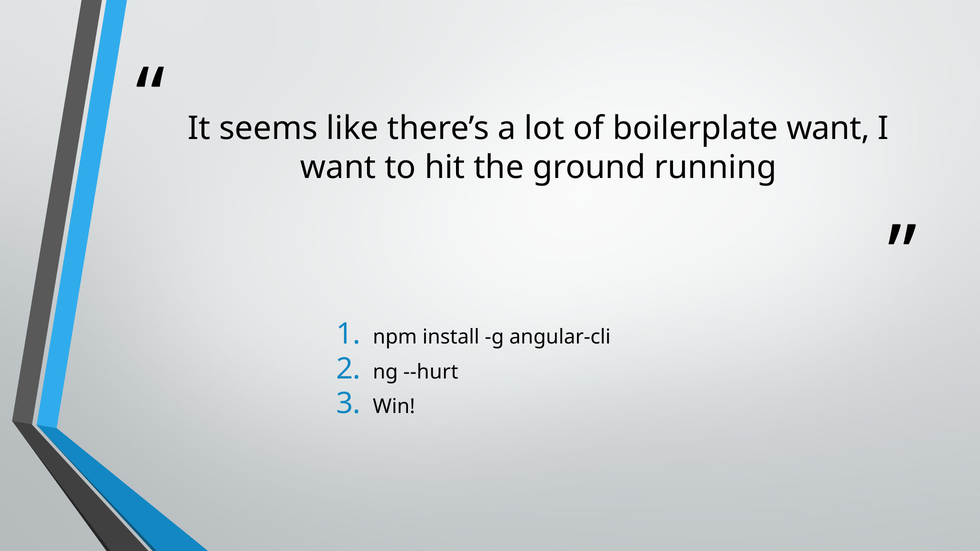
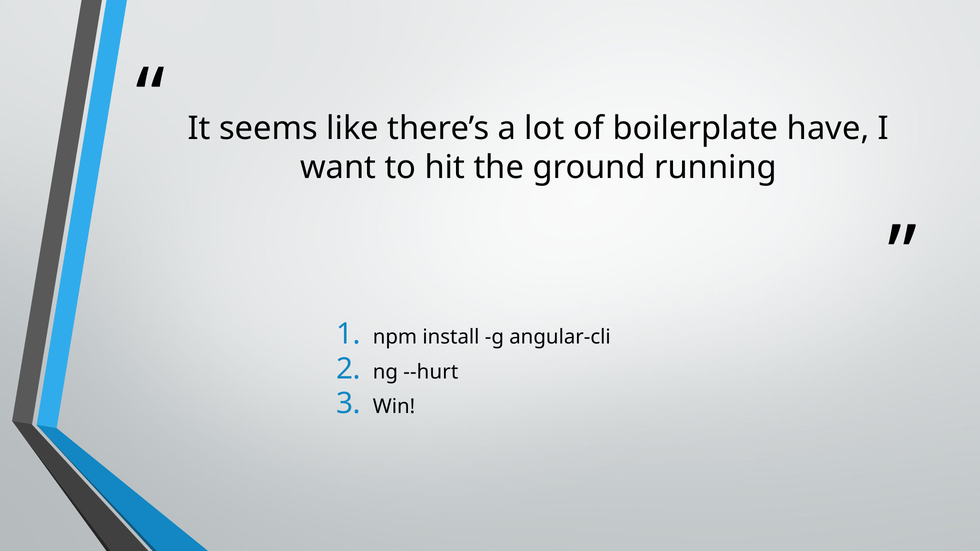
boilerplate want: want -> have
